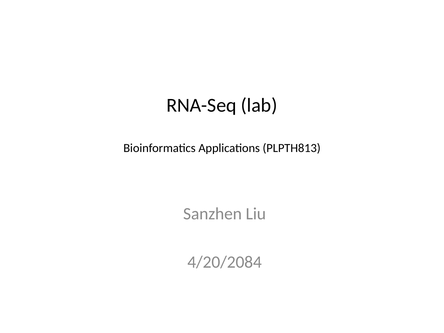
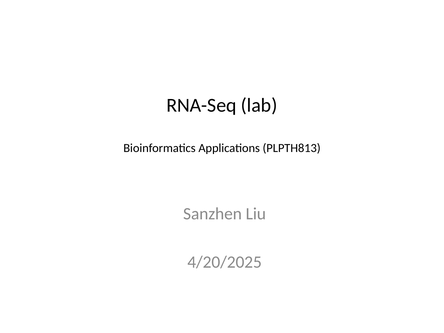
4/20/2084: 4/20/2084 -> 4/20/2025
